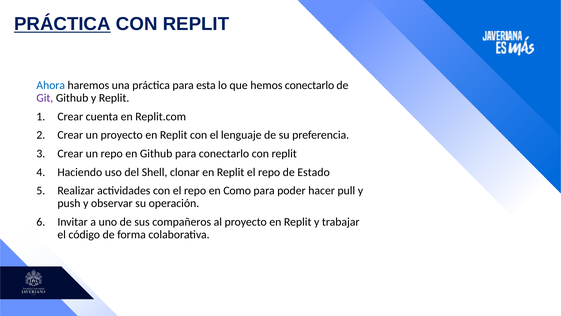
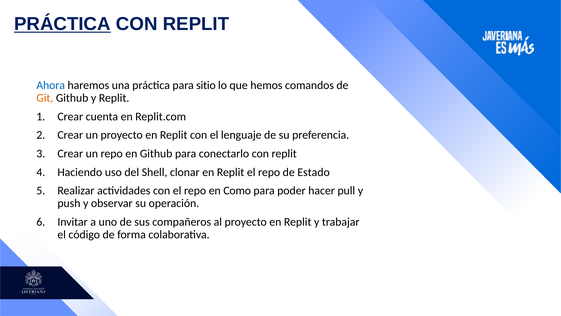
esta: esta -> sitio
hemos conectarlo: conectarlo -> comandos
Git colour: purple -> orange
